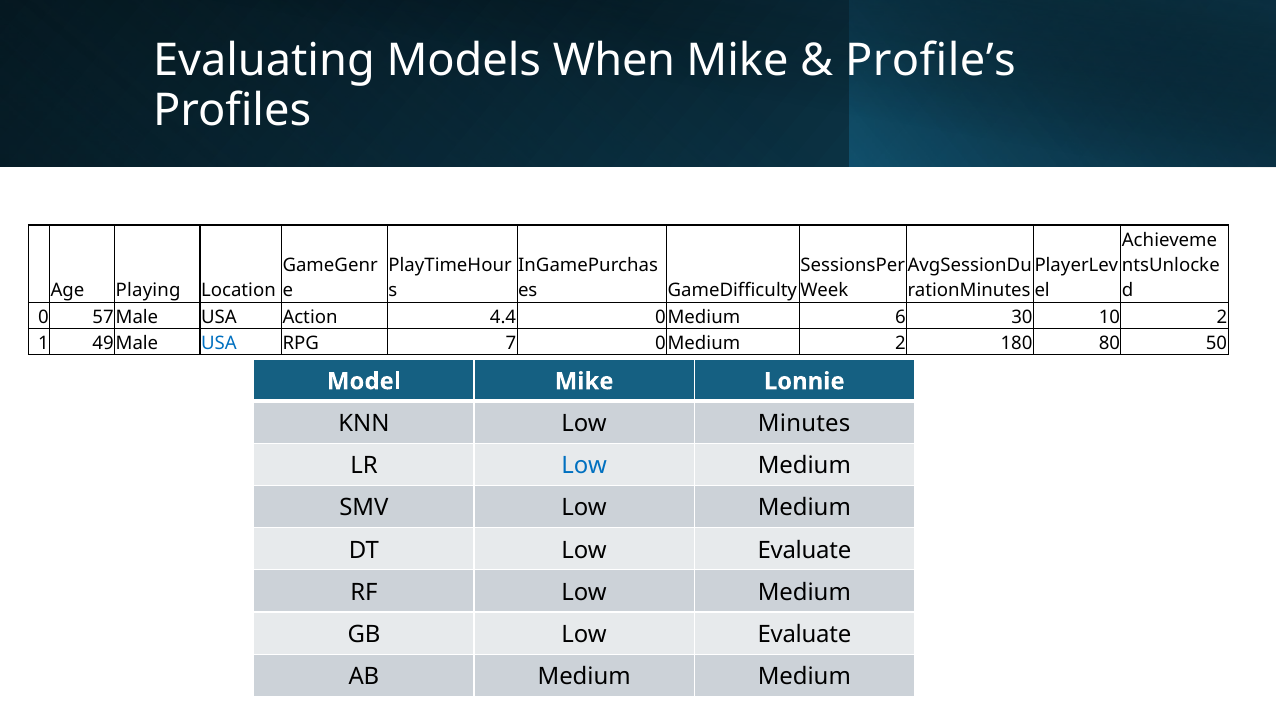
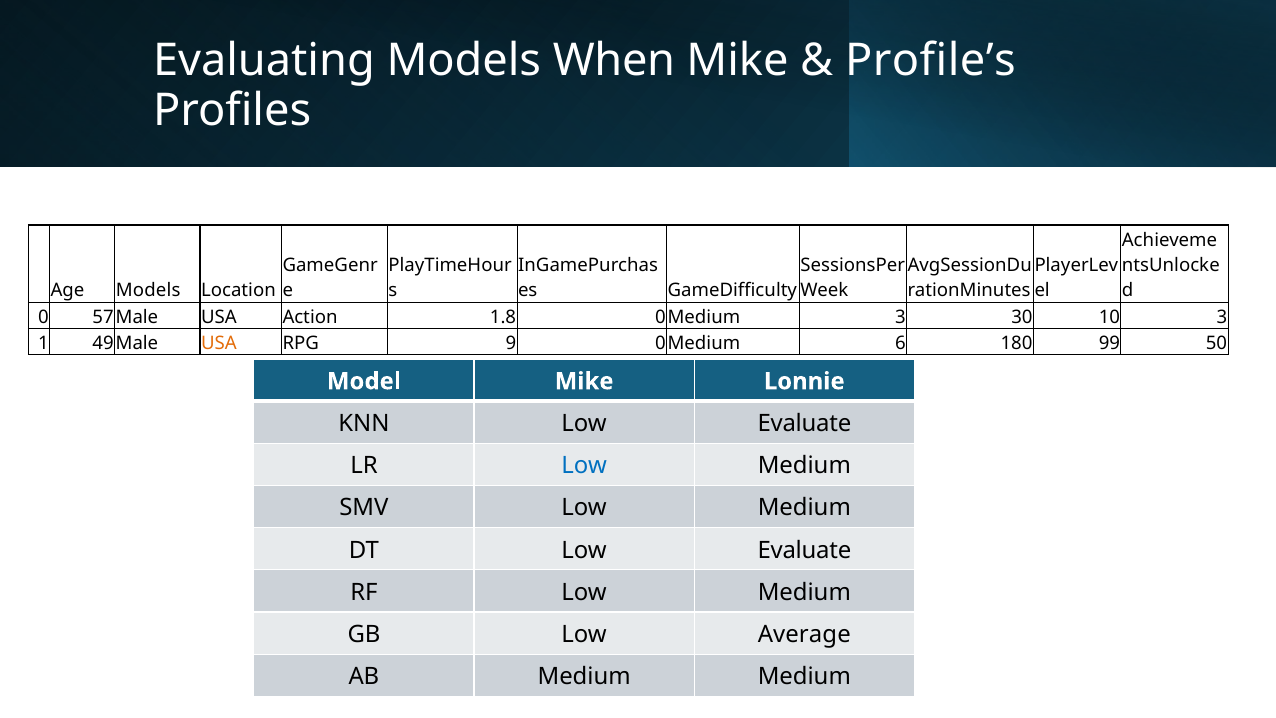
Age Playing: Playing -> Models
4.4: 4.4 -> 1.8
6 at (901, 317): 6 -> 3
10 2: 2 -> 3
USA at (219, 343) colour: blue -> orange
7: 7 -> 9
2 at (901, 343): 2 -> 6
80: 80 -> 99
KNN Low Minutes: Minutes -> Evaluate
GB Low Evaluate: Evaluate -> Average
